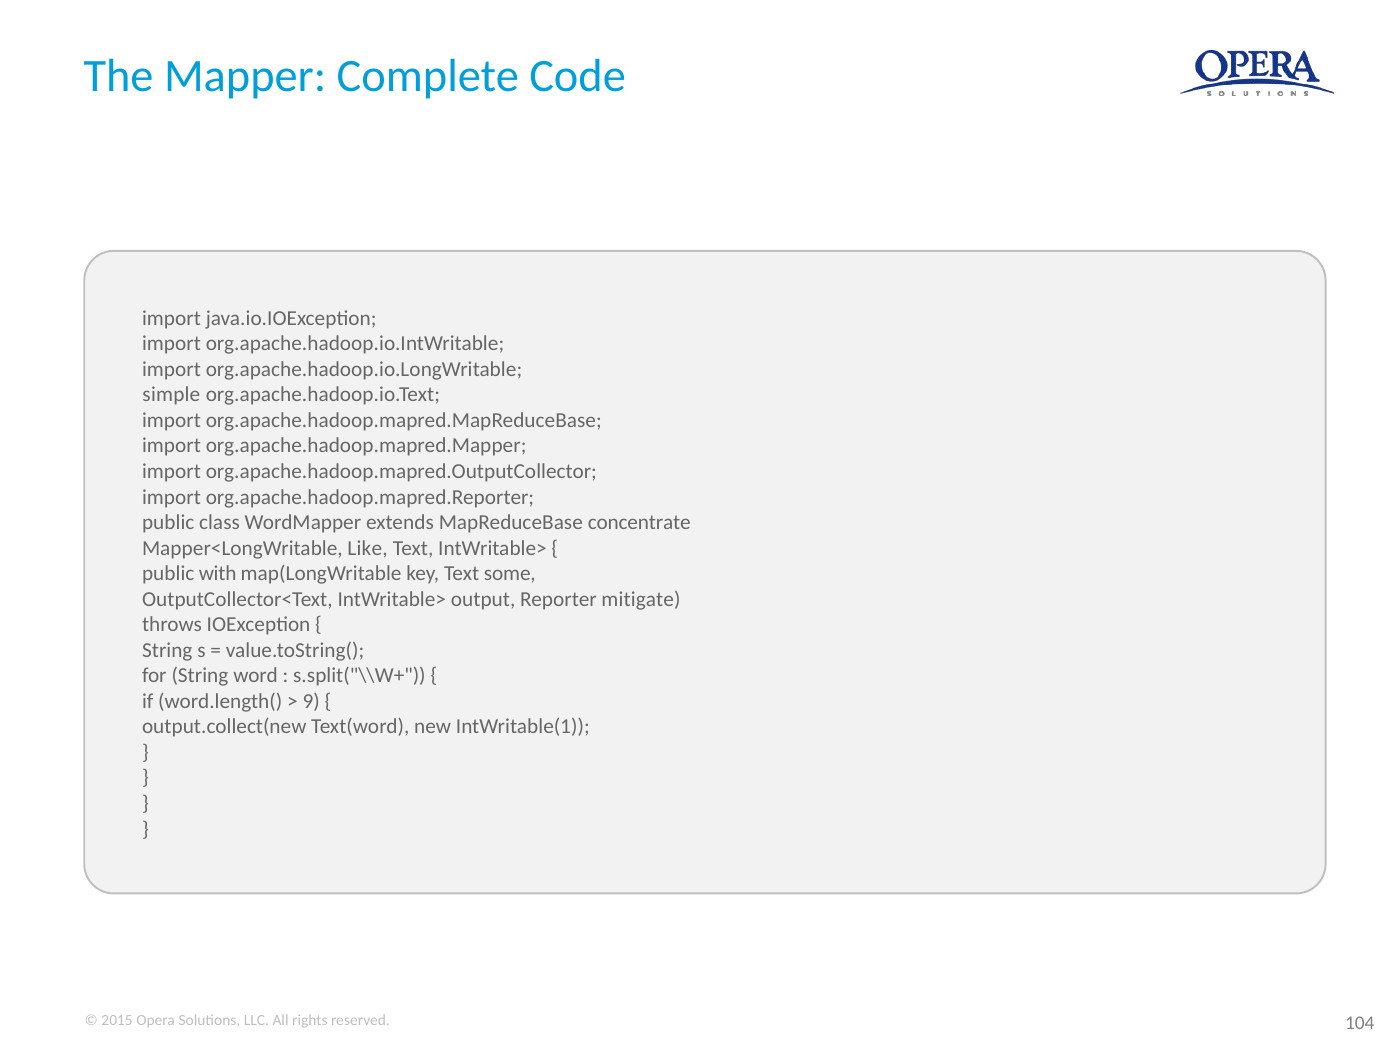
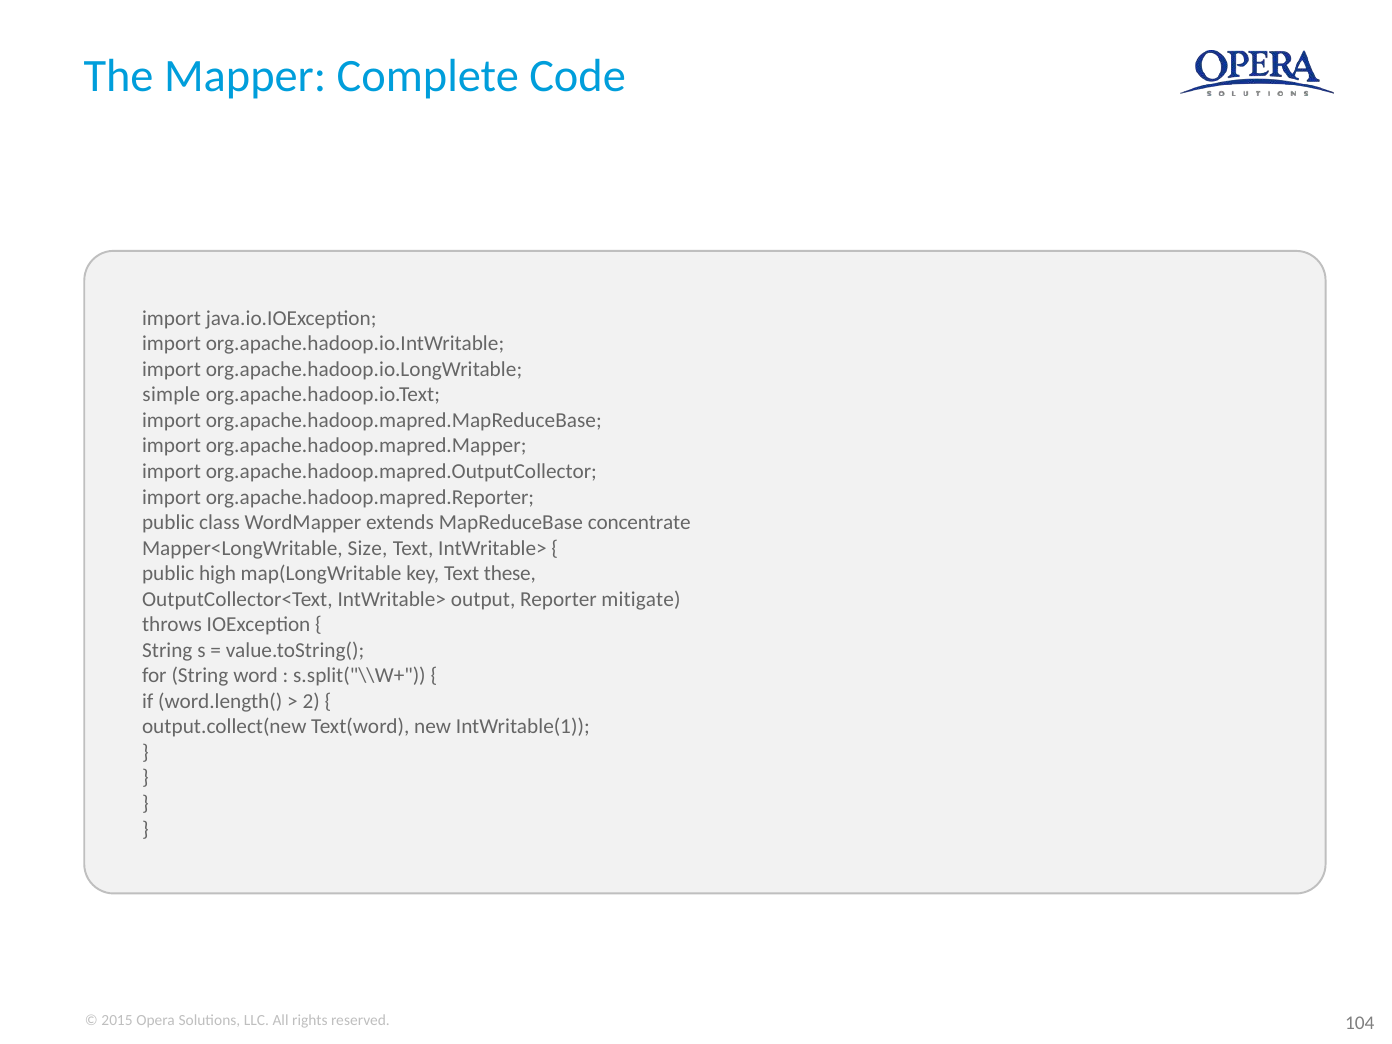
Like: Like -> Size
with: with -> high
some: some -> these
9: 9 -> 2
